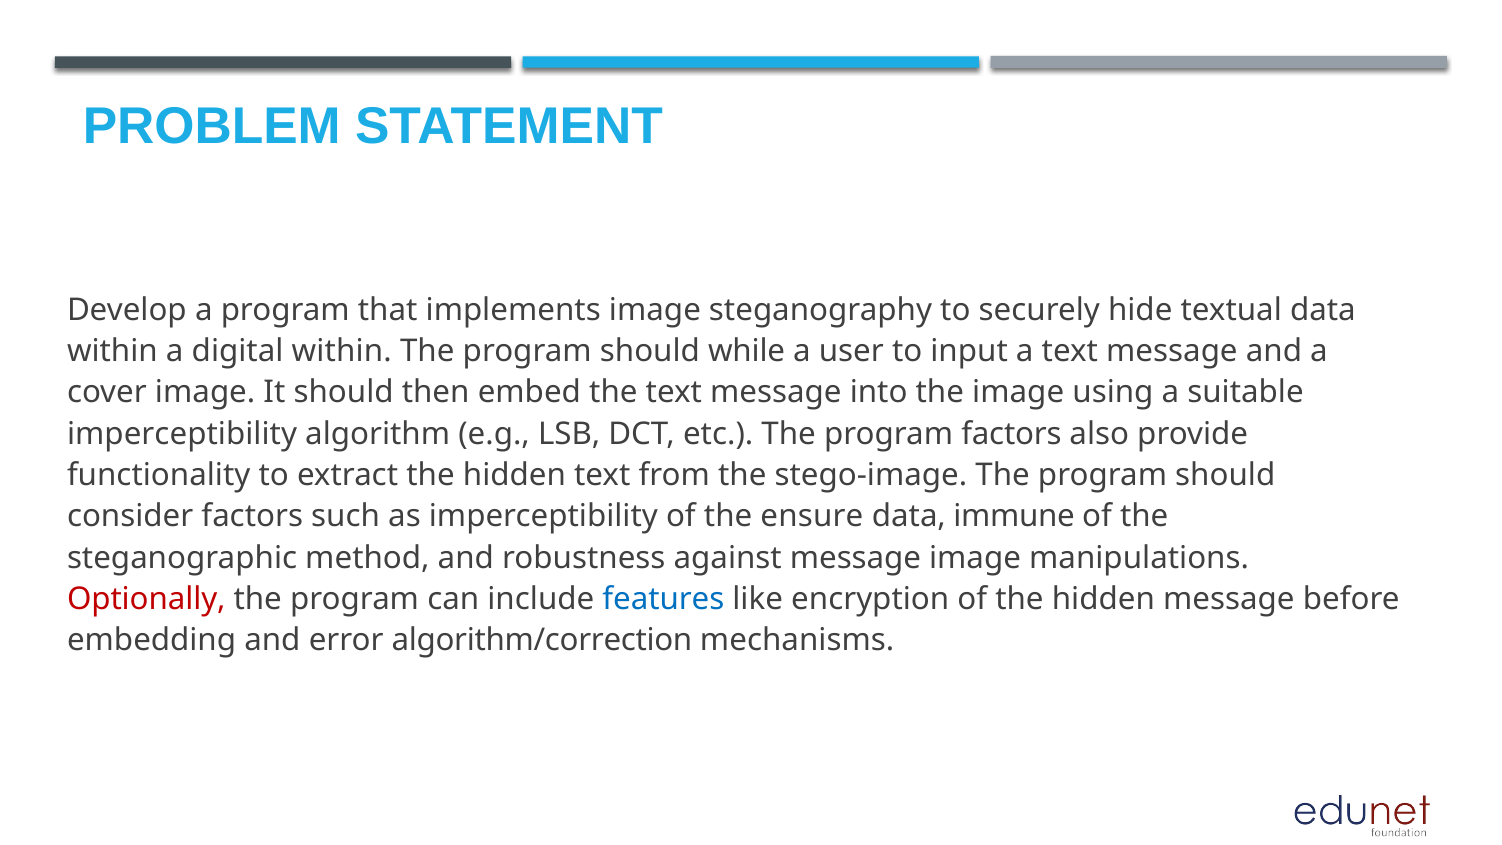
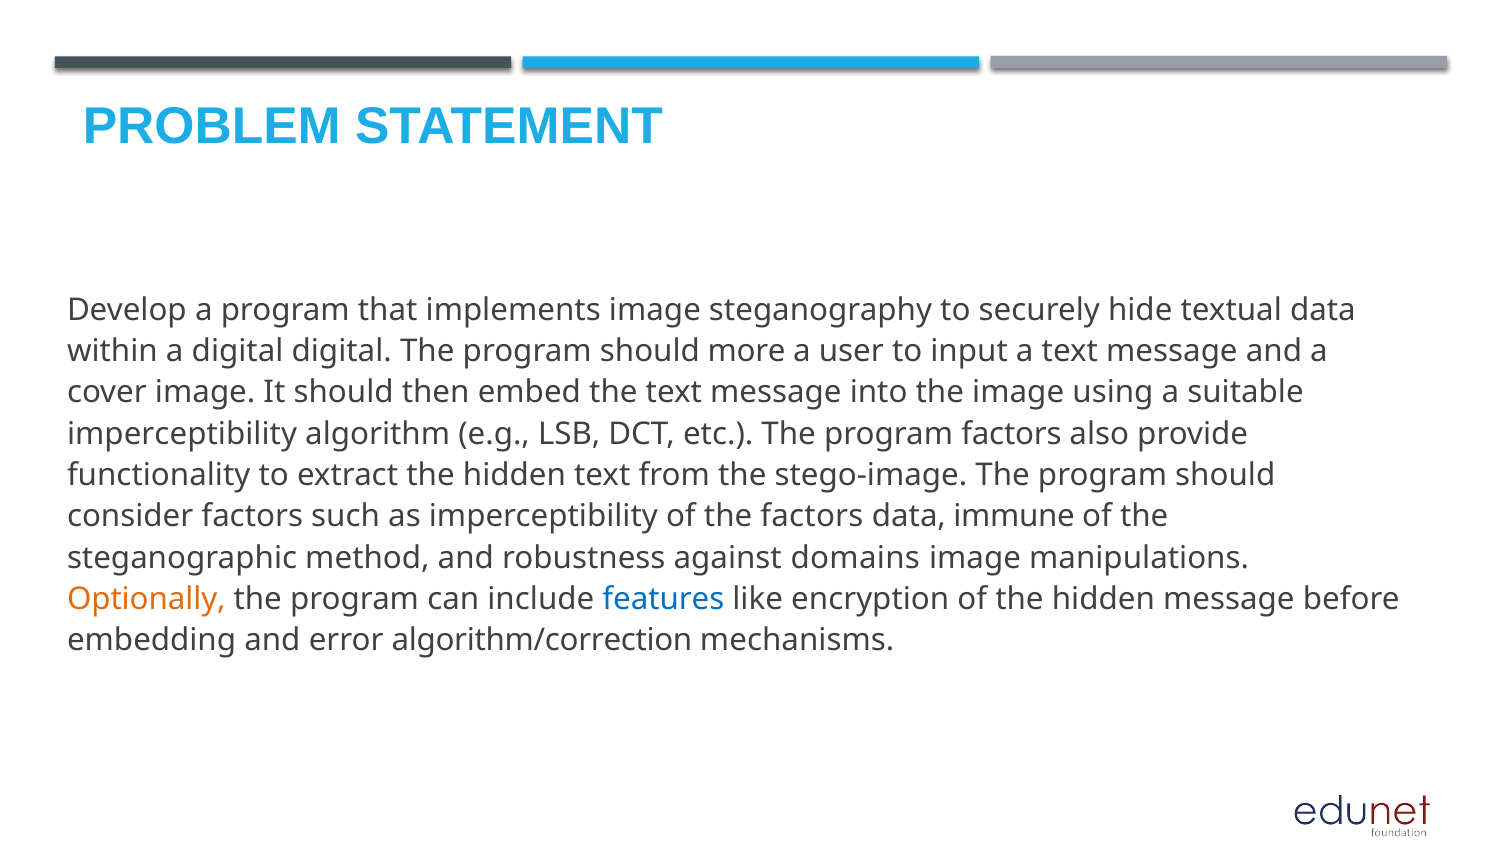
digital within: within -> digital
while: while -> more
the ensure: ensure -> factors
against message: message -> domains
Optionally colour: red -> orange
